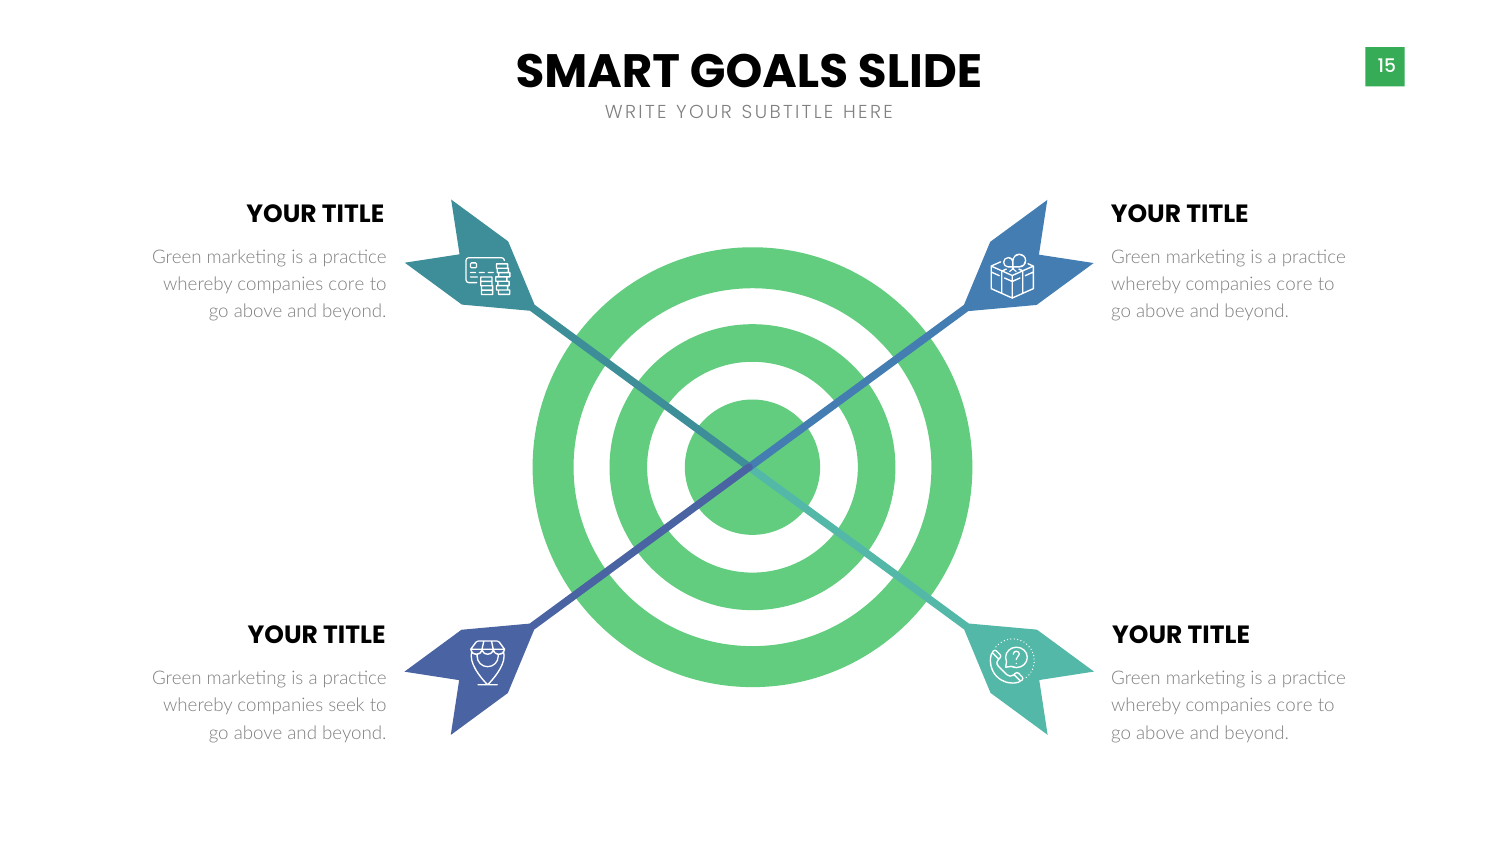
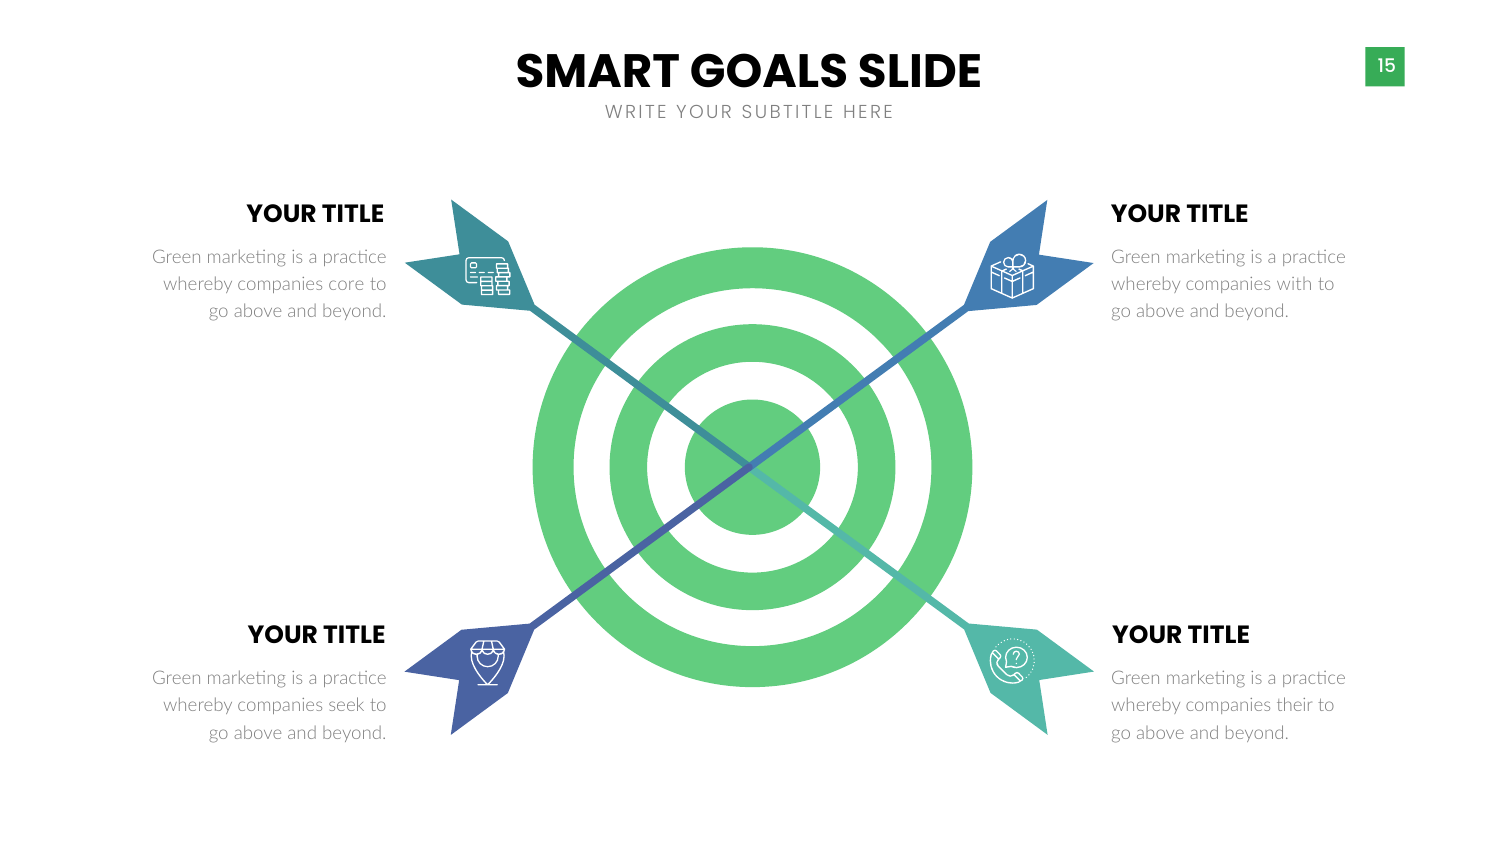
core at (1294, 284): core -> with
core at (1294, 705): core -> their
